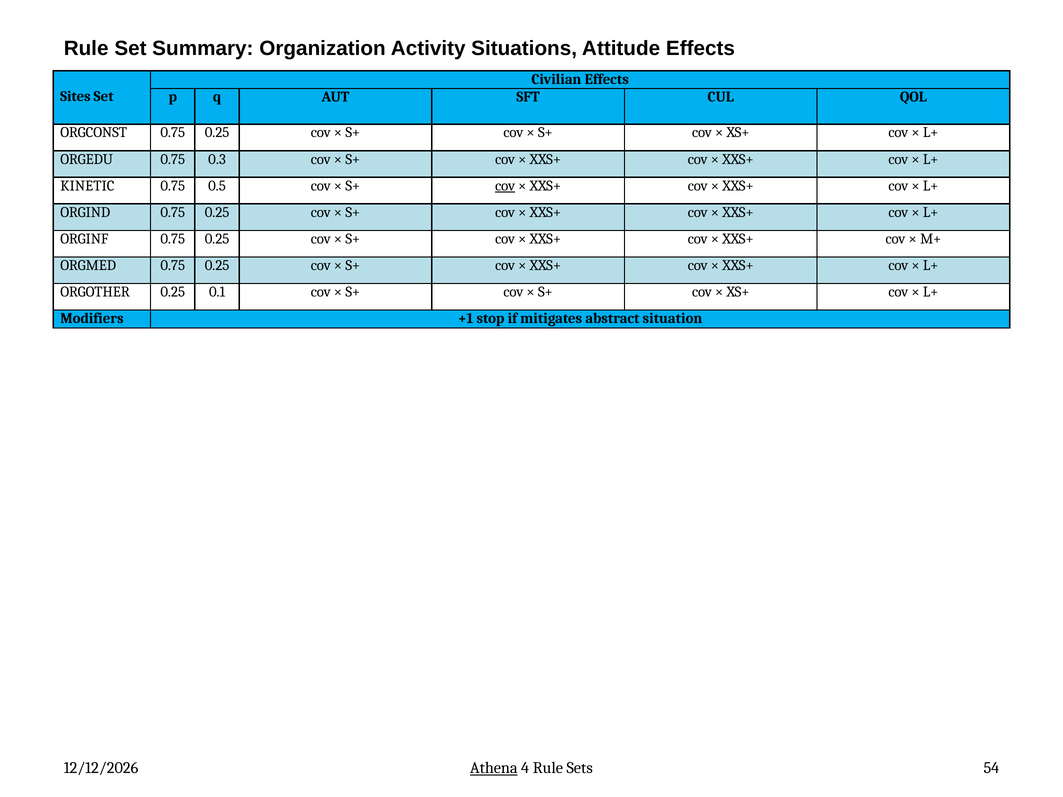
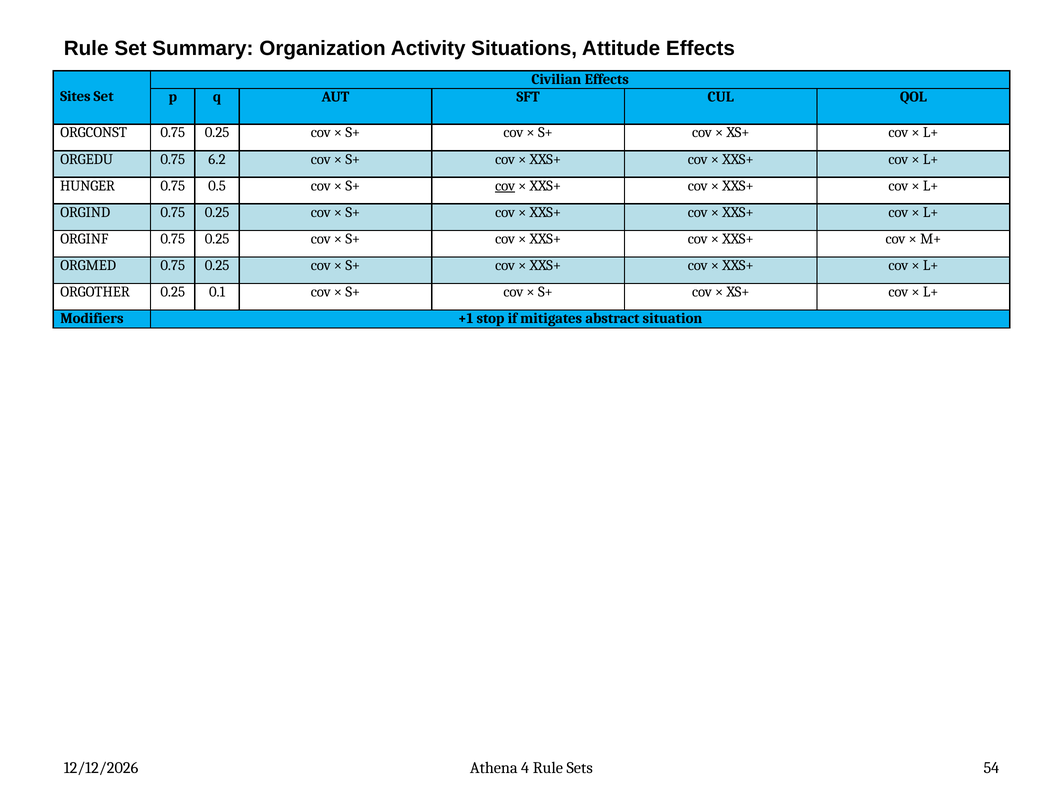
0.3: 0.3 -> 6.2
KINETIC: KINETIC -> HUNGER
Athena underline: present -> none
